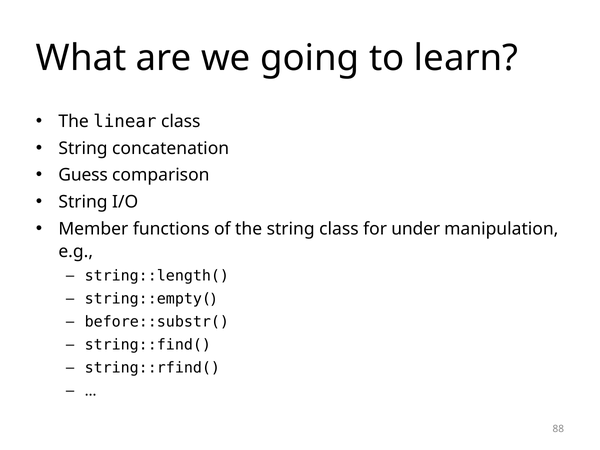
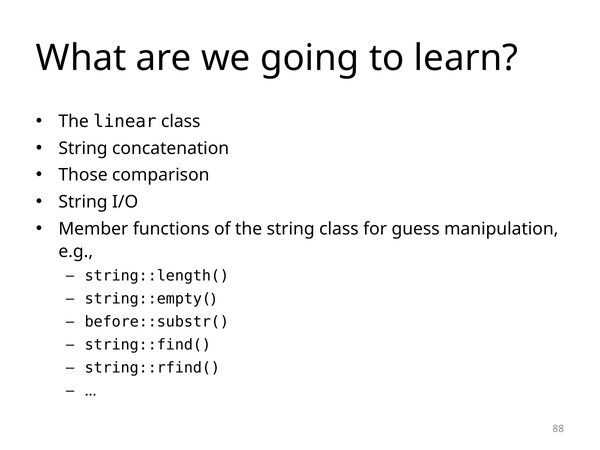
Guess: Guess -> Those
under: under -> guess
